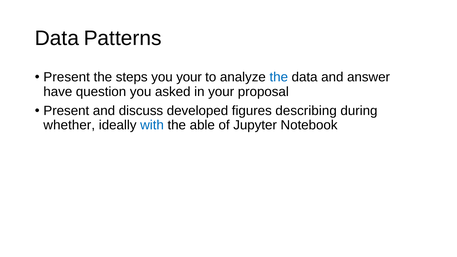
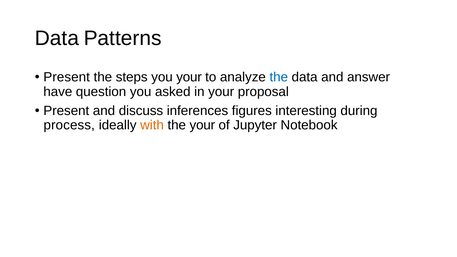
developed: developed -> inferences
describing: describing -> interesting
whether: whether -> process
with colour: blue -> orange
the able: able -> your
